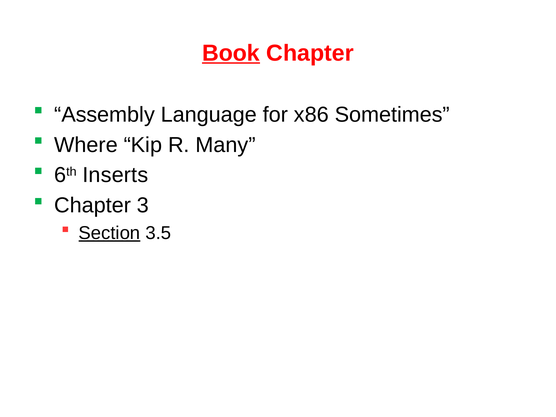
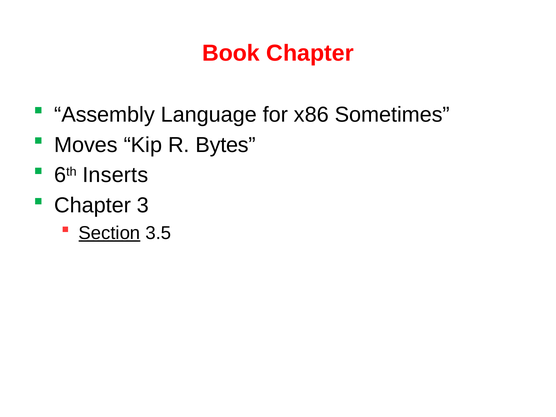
Book underline: present -> none
Where: Where -> Moves
Many: Many -> Bytes
